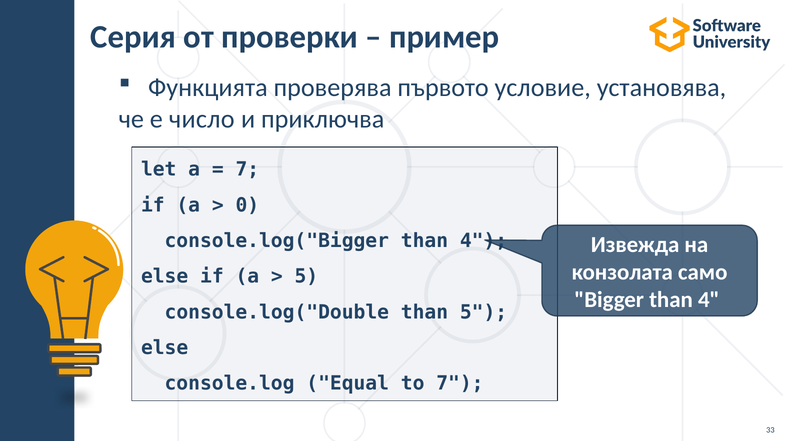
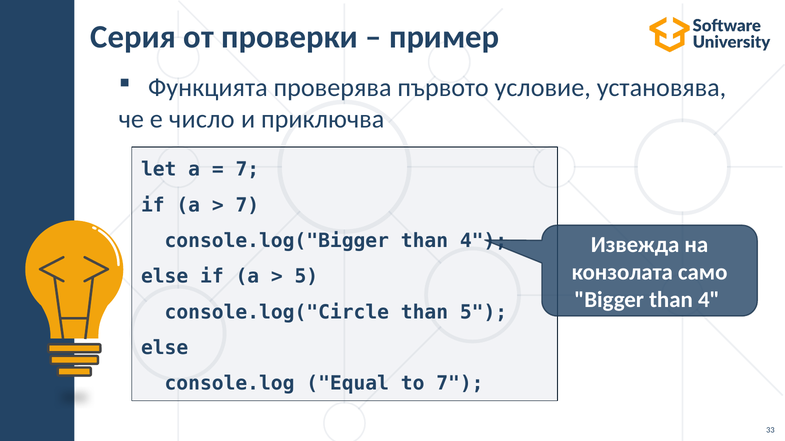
0 at (247, 205): 0 -> 7
console.log("Double: console.log("Double -> console.log("Circle
